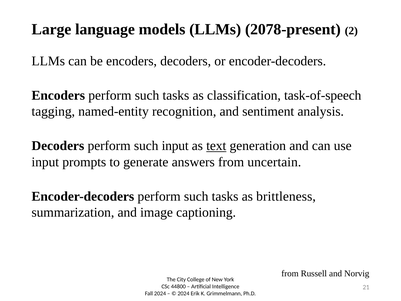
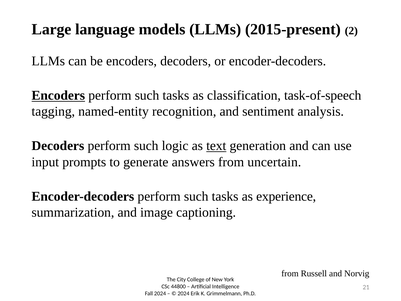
2078-present: 2078-present -> 2015-present
Encoders at (58, 95) underline: none -> present
such input: input -> logic
brittleness: brittleness -> experience
